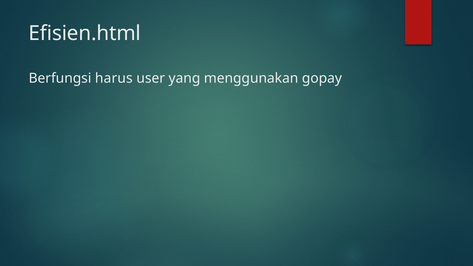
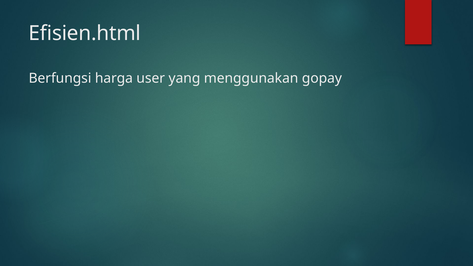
harus: harus -> harga
